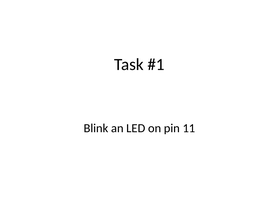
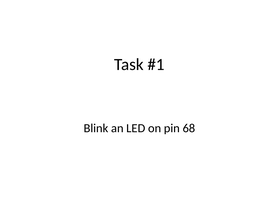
11: 11 -> 68
